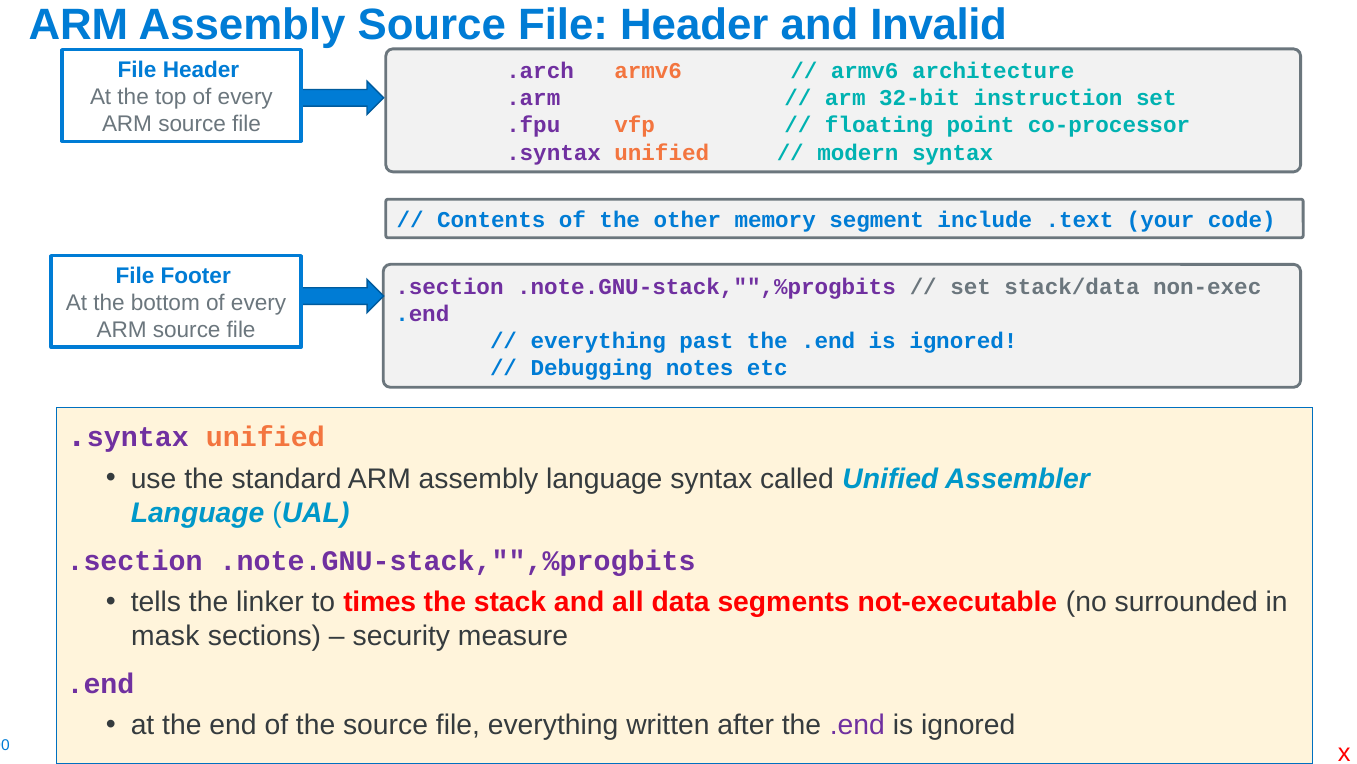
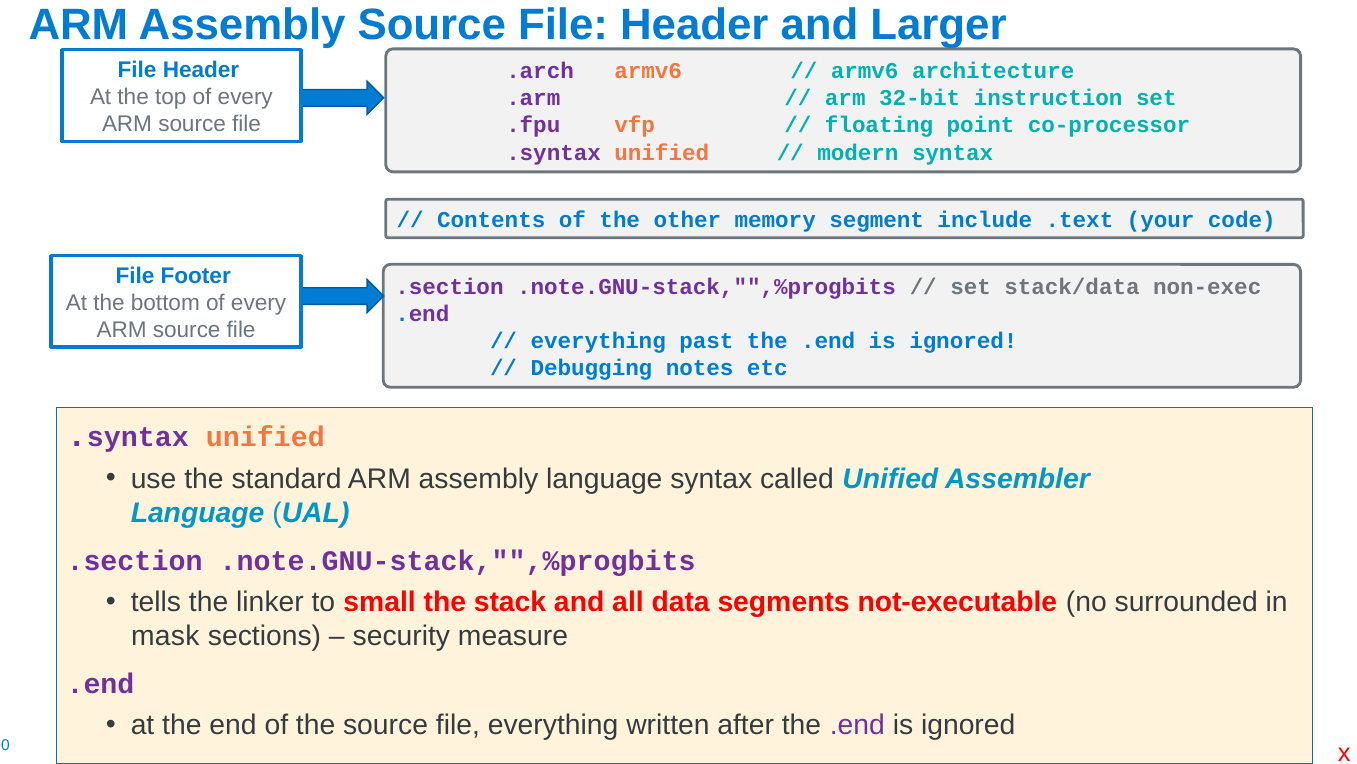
Invalid: Invalid -> Larger
times: times -> small
